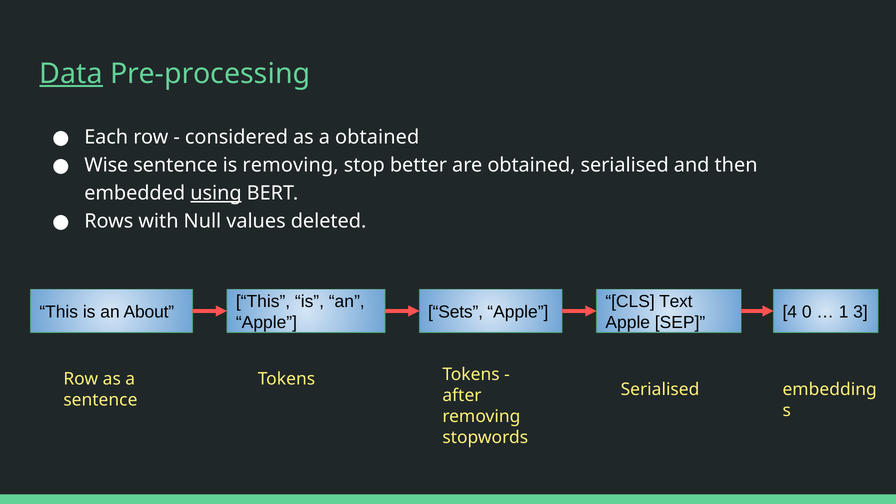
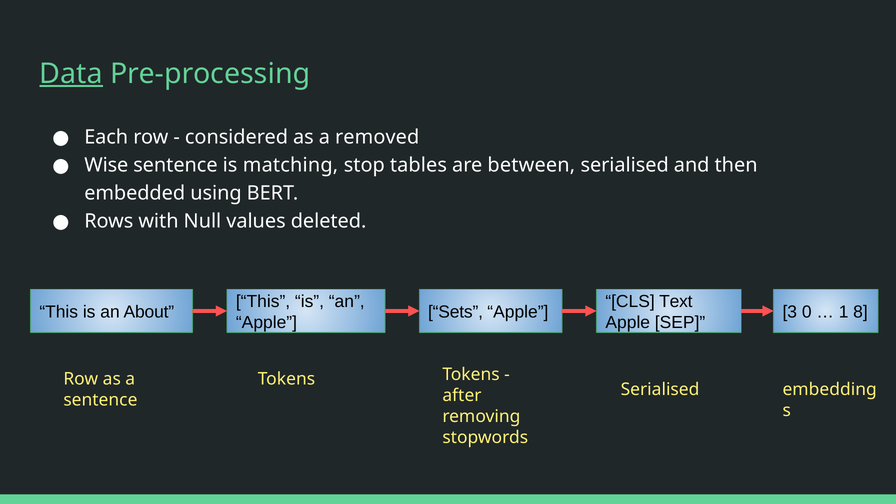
a obtained: obtained -> removed
is removing: removing -> matching
better: better -> tables
are obtained: obtained -> between
using underline: present -> none
4: 4 -> 3
3: 3 -> 8
